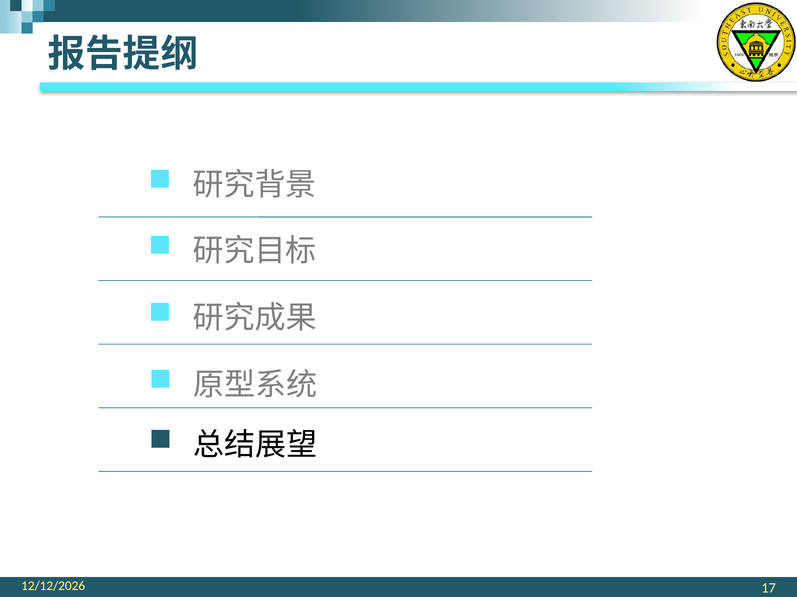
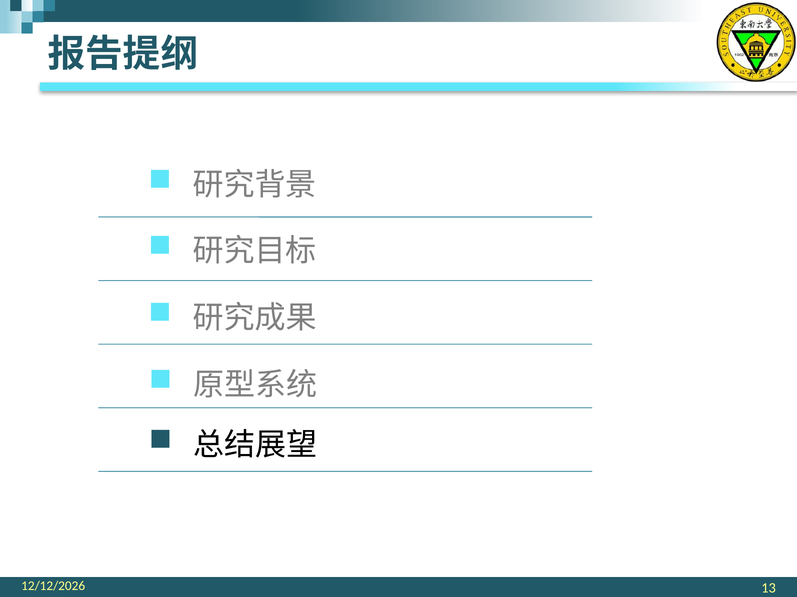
17: 17 -> 13
